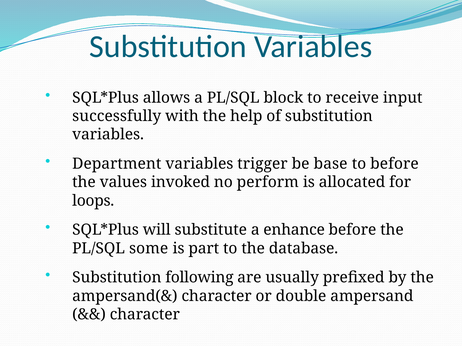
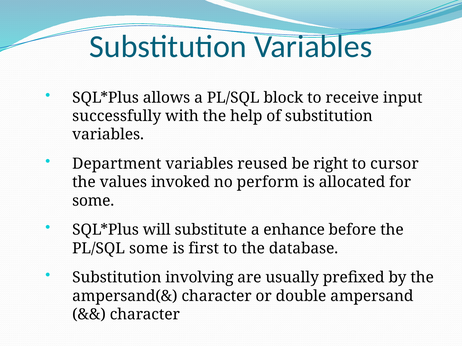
trigger: trigger -> reused
base: base -> right
to before: before -> cursor
loops at (93, 201): loops -> some
part: part -> first
following: following -> involving
